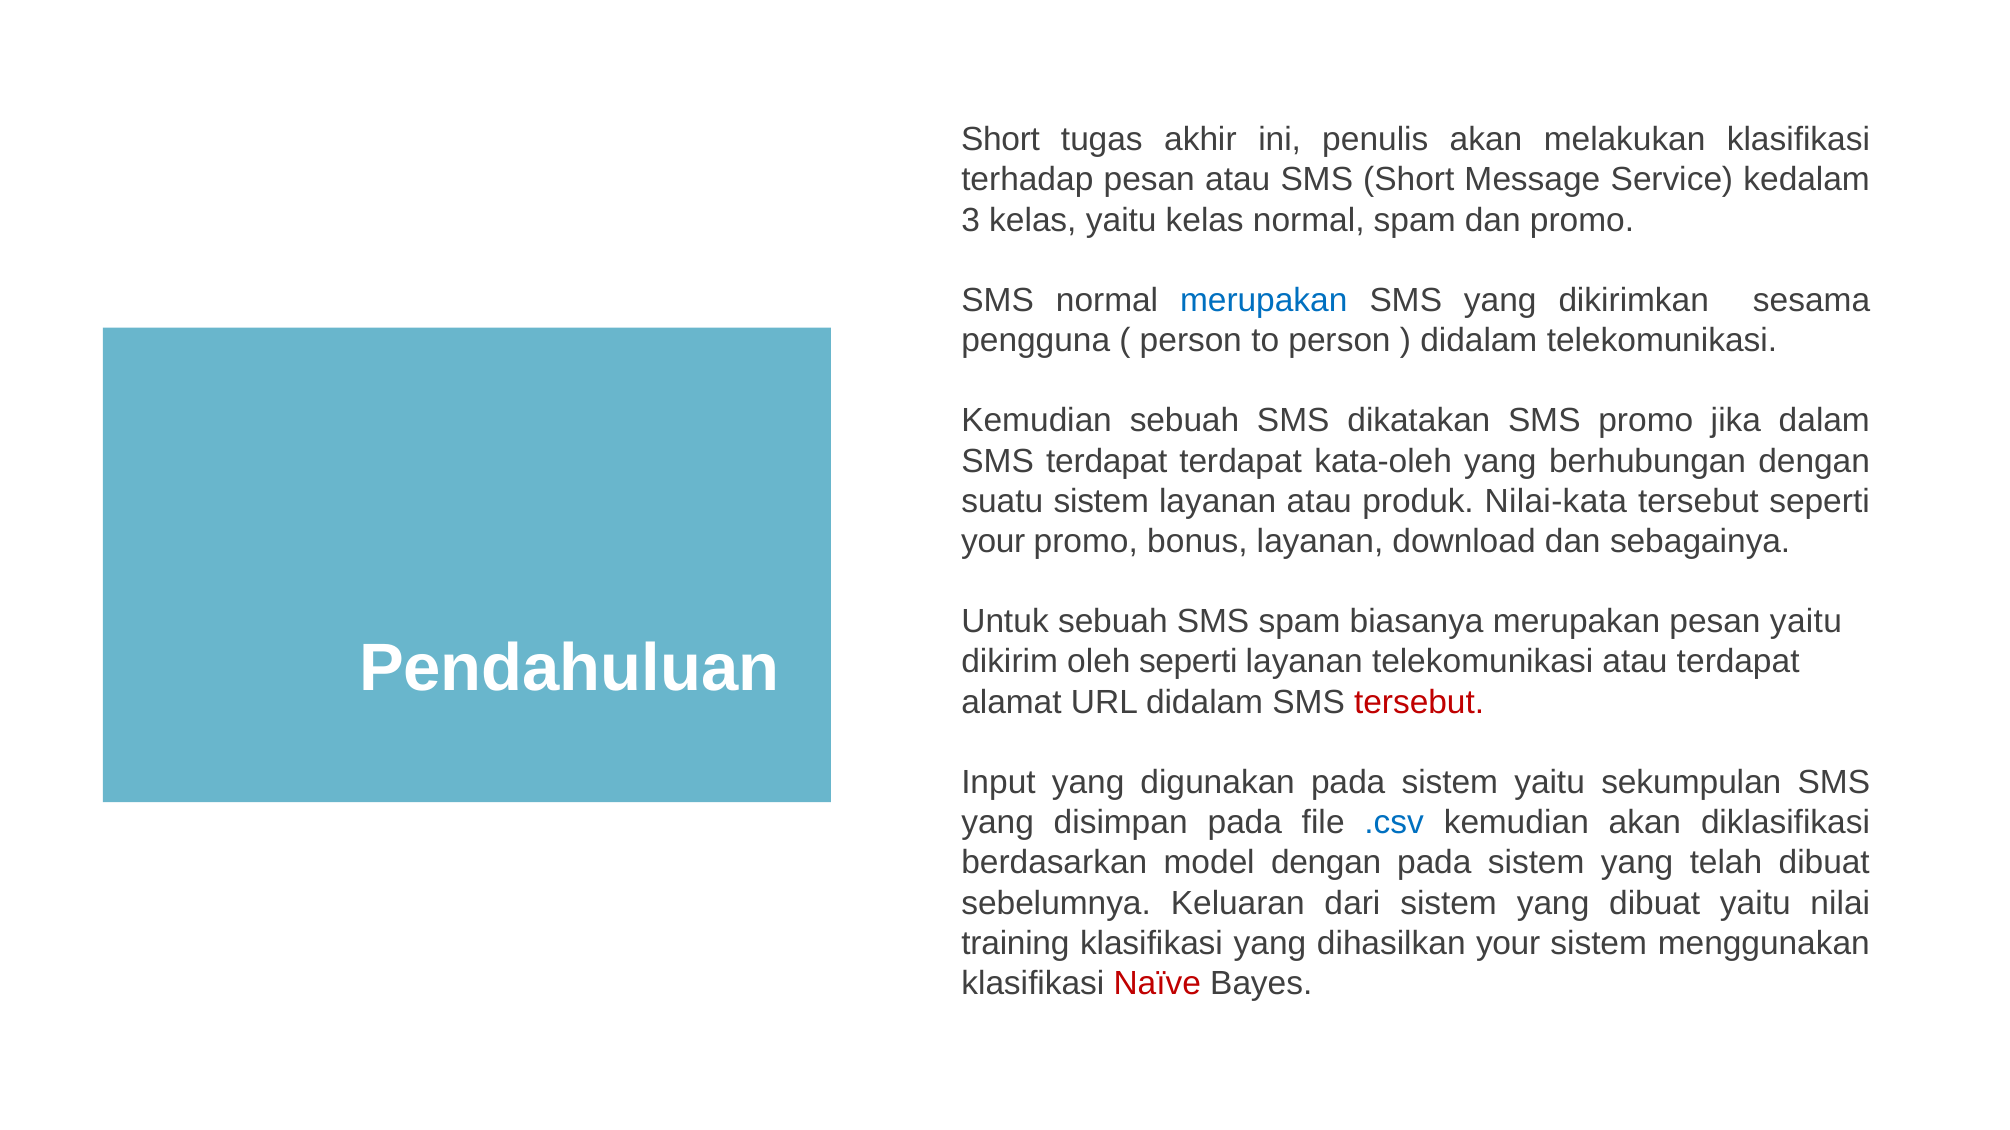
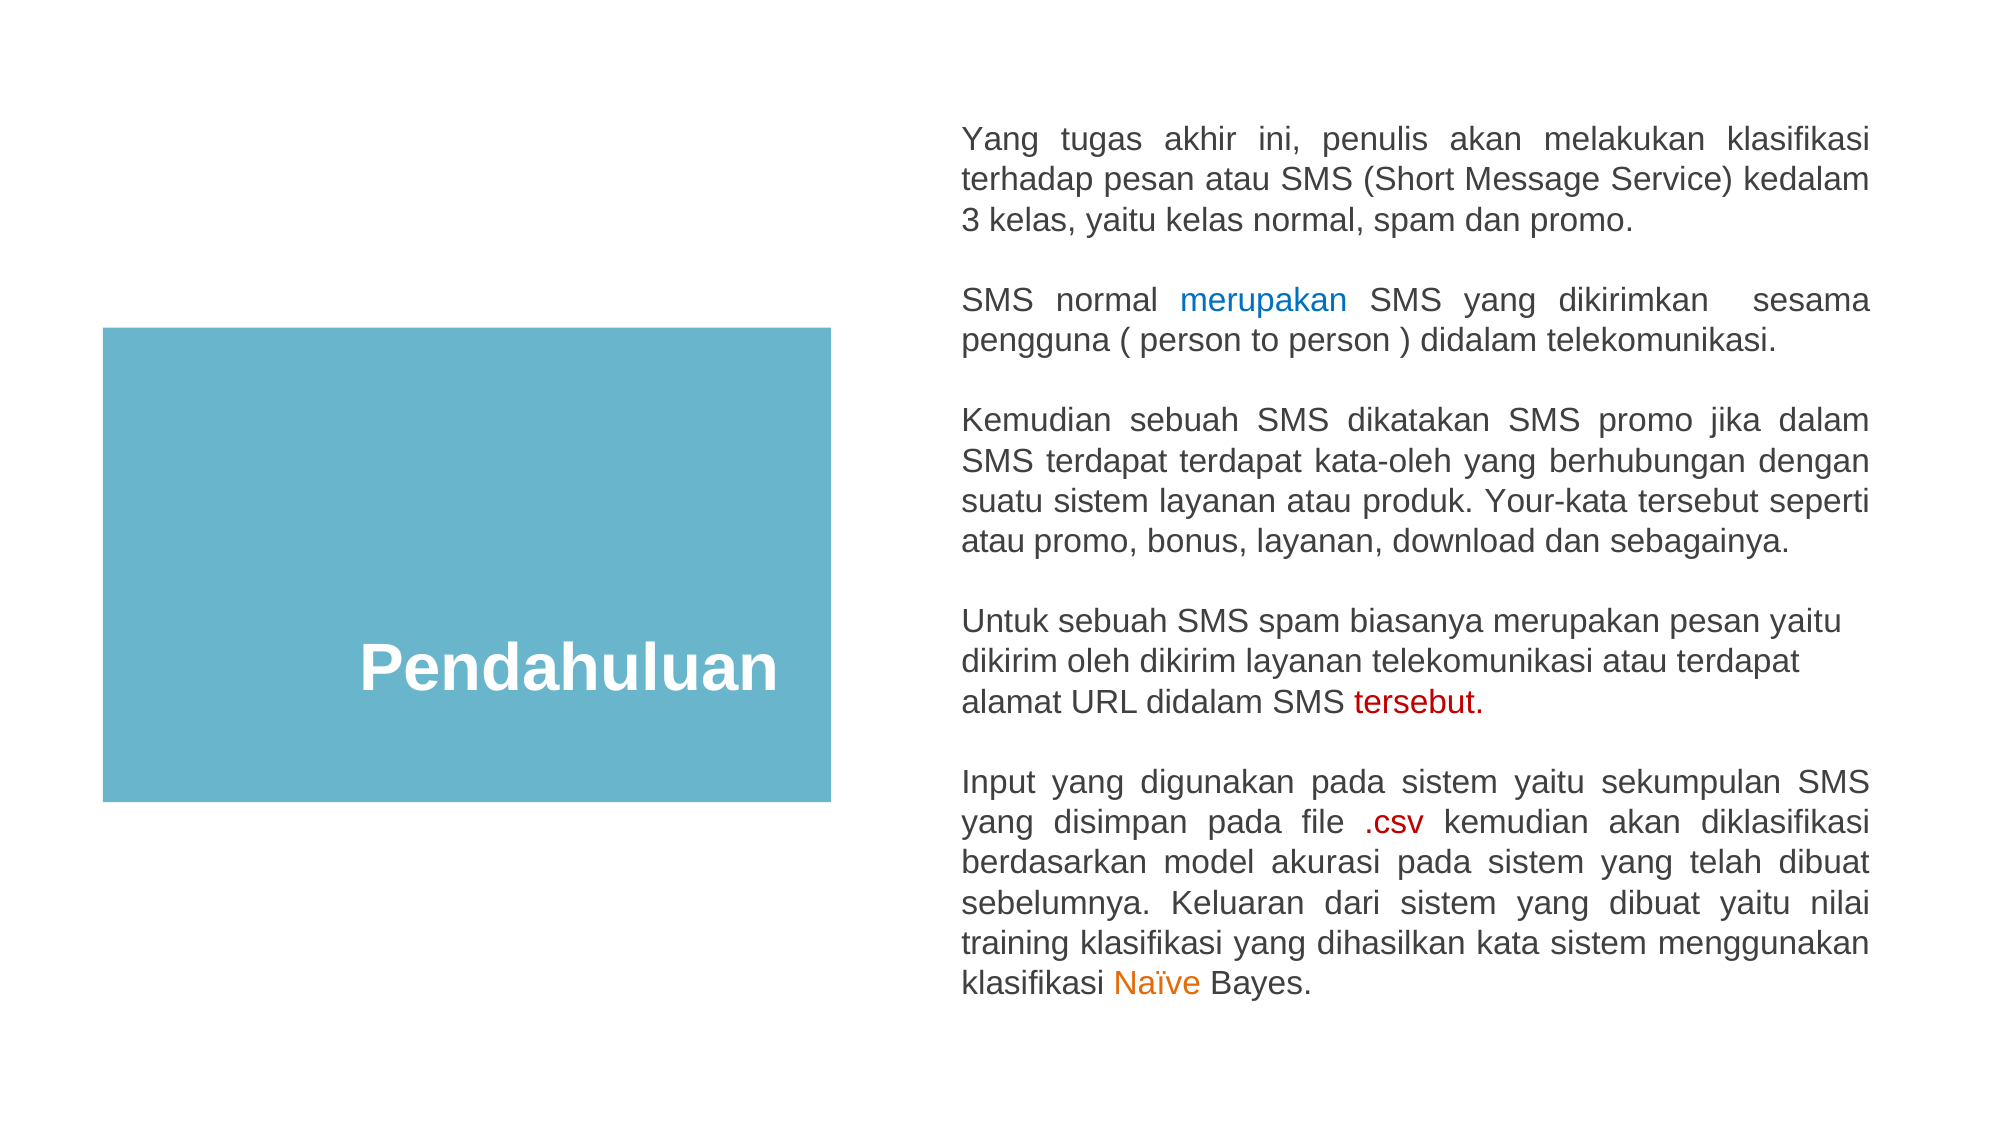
Short at (1001, 140): Short -> Yang
Nilai-kata: Nilai-kata -> Your-kata
your at (993, 542): your -> atau
oleh seperti: seperti -> dikirim
.csv colour: blue -> red
model dengan: dengan -> akurasi
dihasilkan your: your -> kata
Naïve colour: red -> orange
